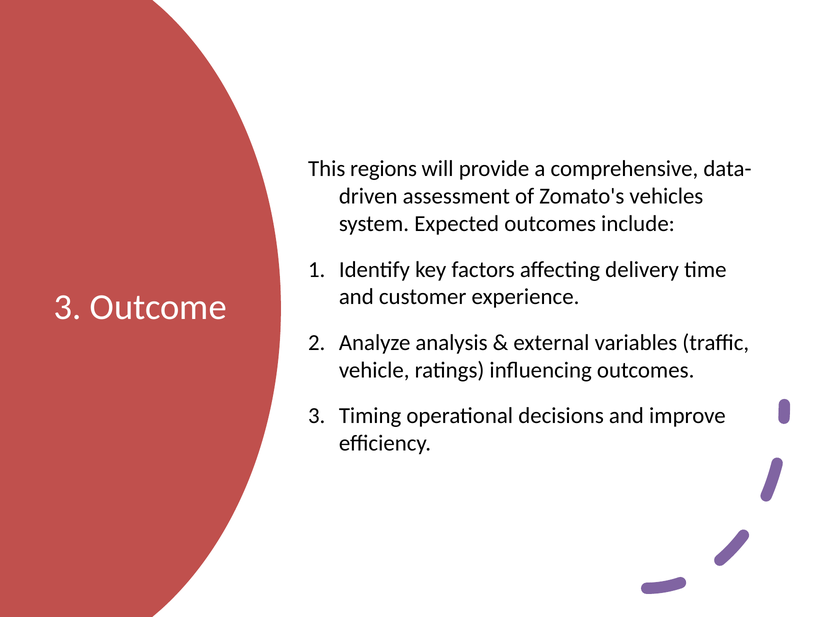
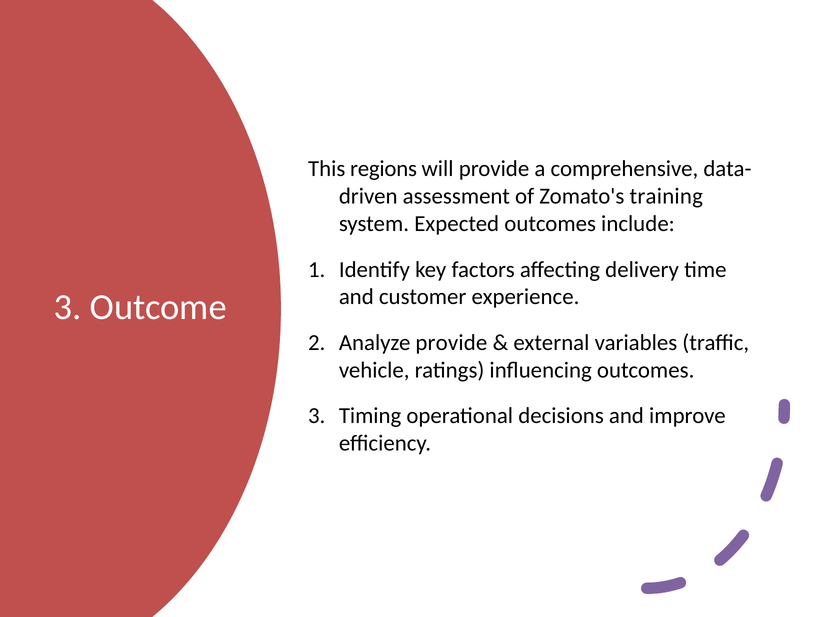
vehicles: vehicles -> training
Analyze analysis: analysis -> provide
